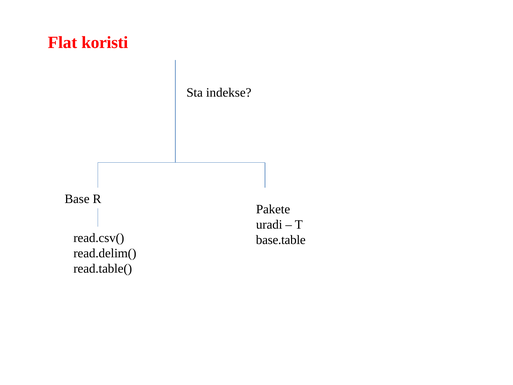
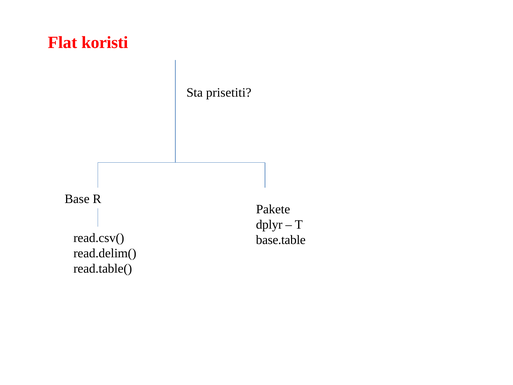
indekse: indekse -> prisetiti
uradi: uradi -> dplyr
